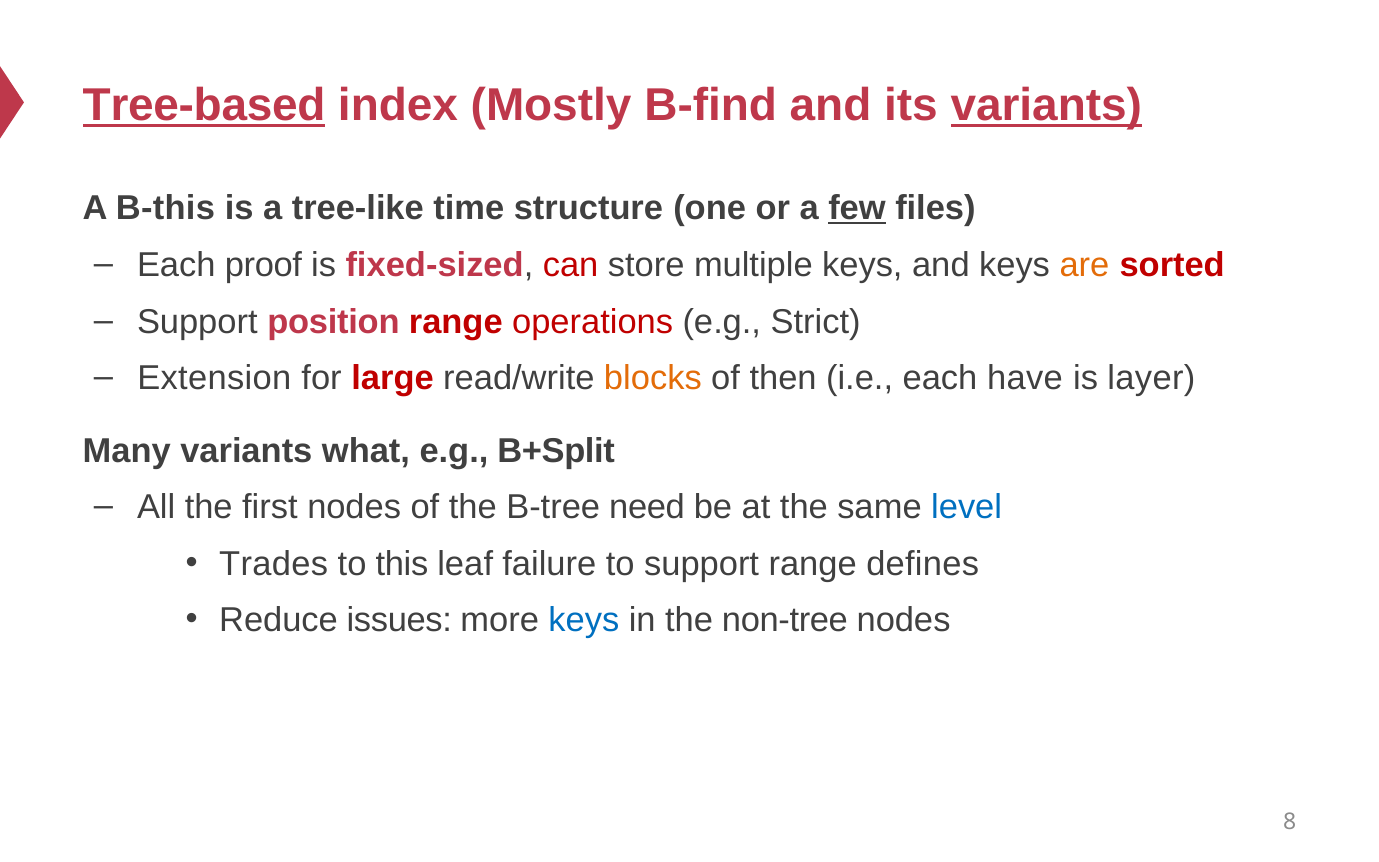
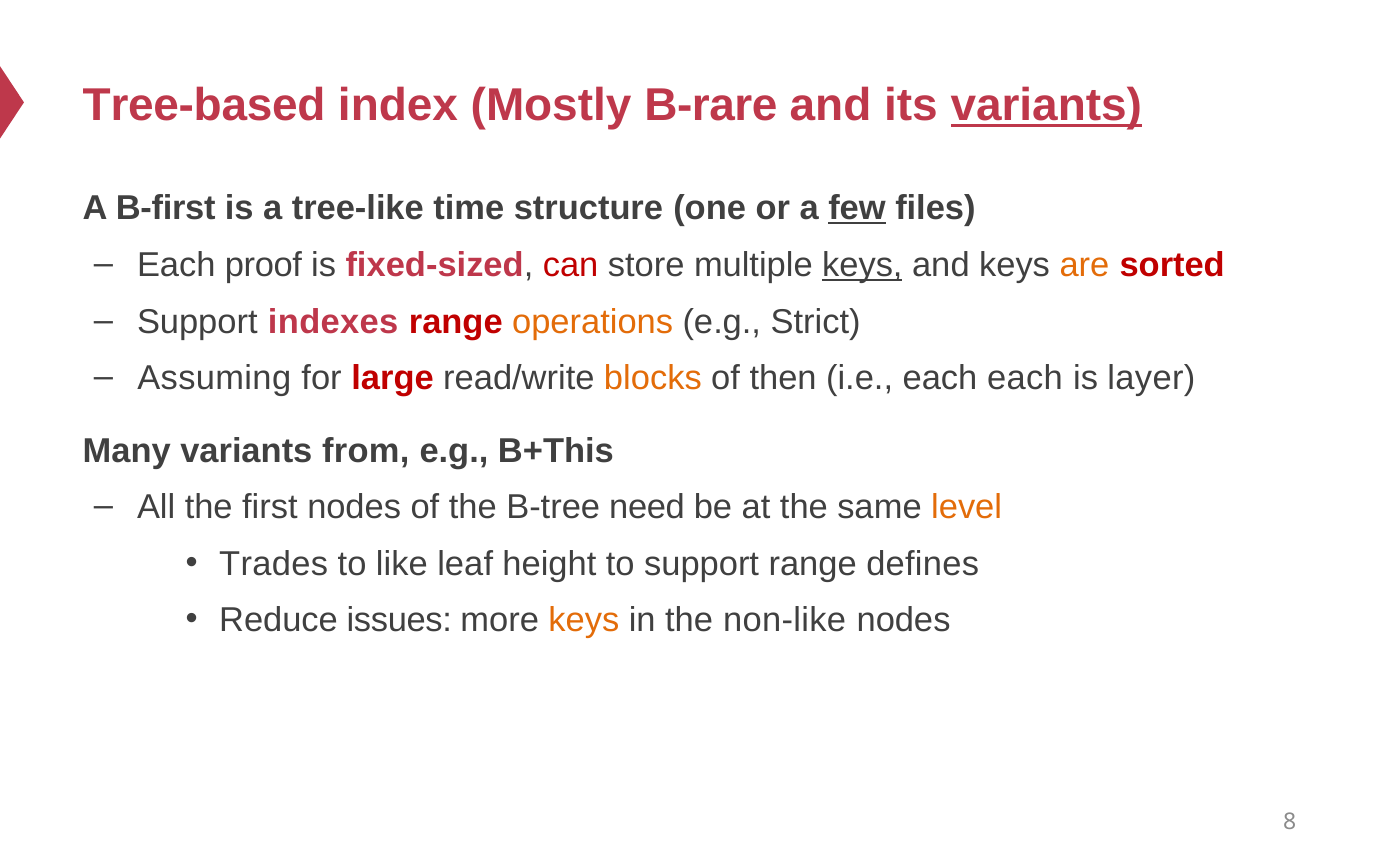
Tree-based underline: present -> none
B-find: B-find -> B-rare
B-this: B-this -> B-first
keys at (862, 265) underline: none -> present
position: position -> indexes
operations colour: red -> orange
Extension: Extension -> Assuming
each have: have -> each
what: what -> from
B+Split: B+Split -> B+This
level colour: blue -> orange
this: this -> like
failure: failure -> height
keys at (584, 620) colour: blue -> orange
non-tree: non-tree -> non-like
